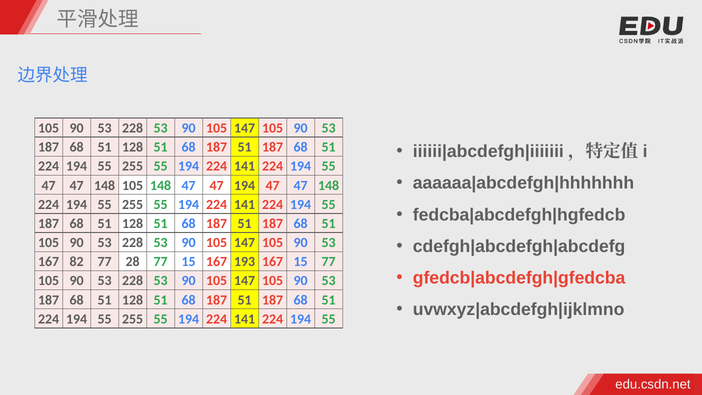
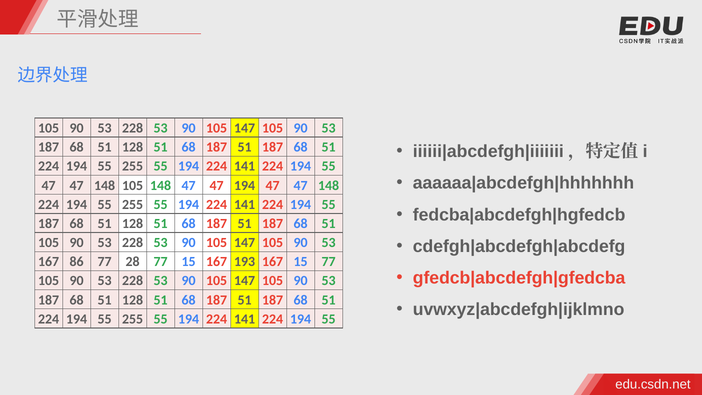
82: 82 -> 86
